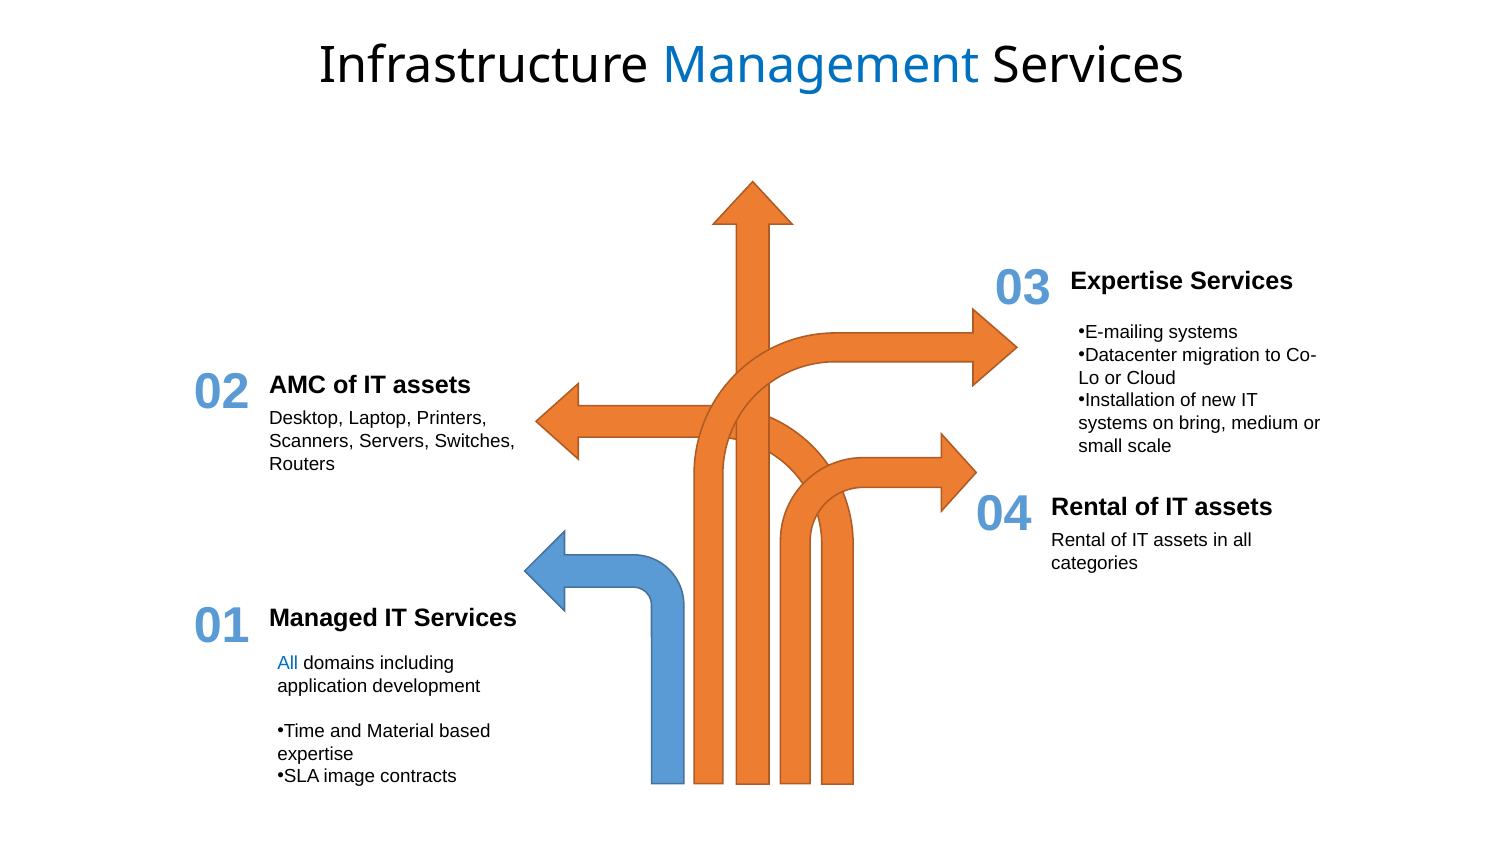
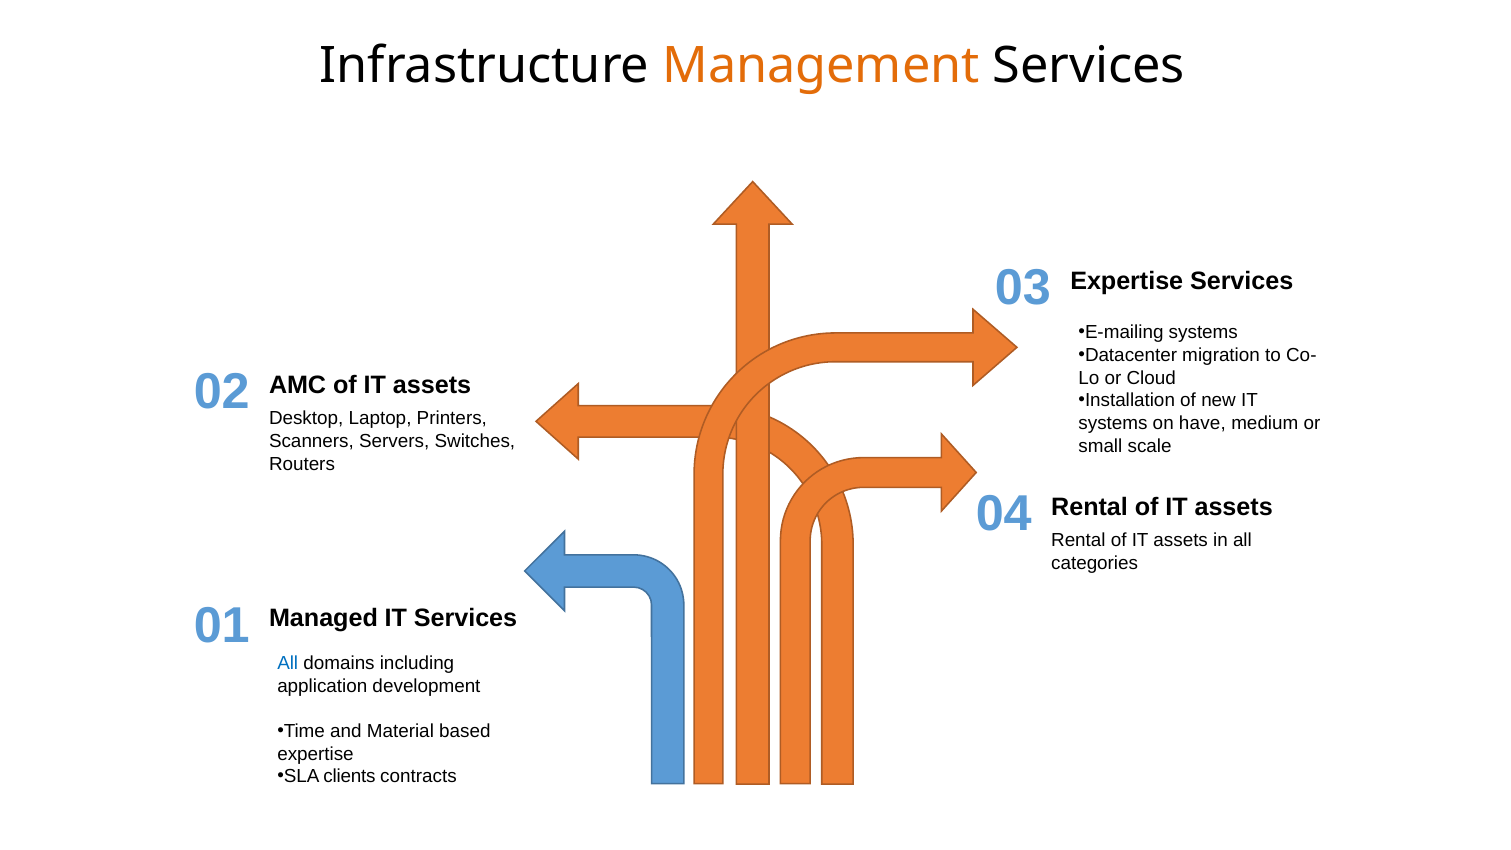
Management colour: blue -> orange
bring: bring -> have
image: image -> clients
